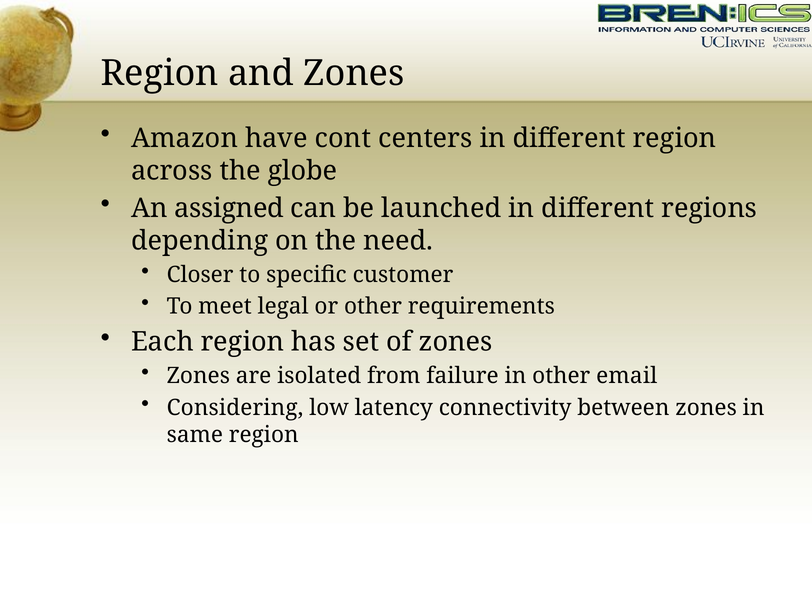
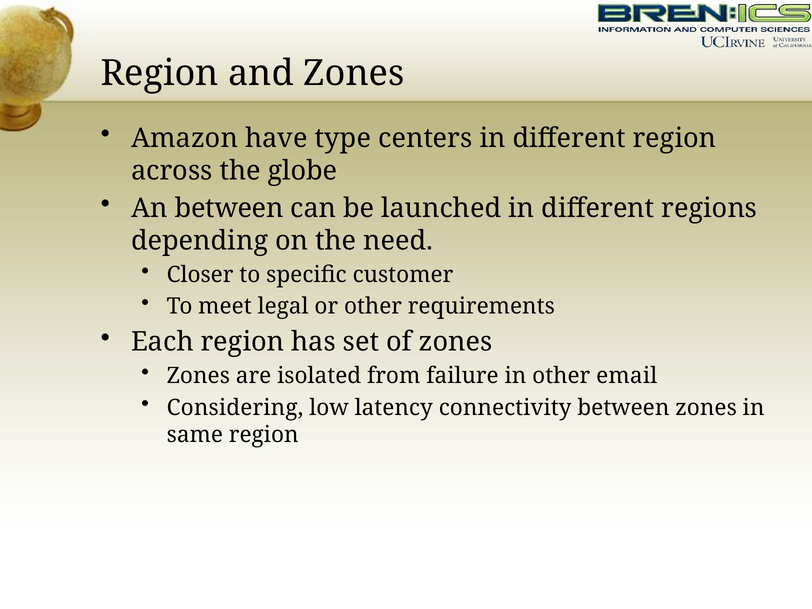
cont: cont -> type
An assigned: assigned -> between
